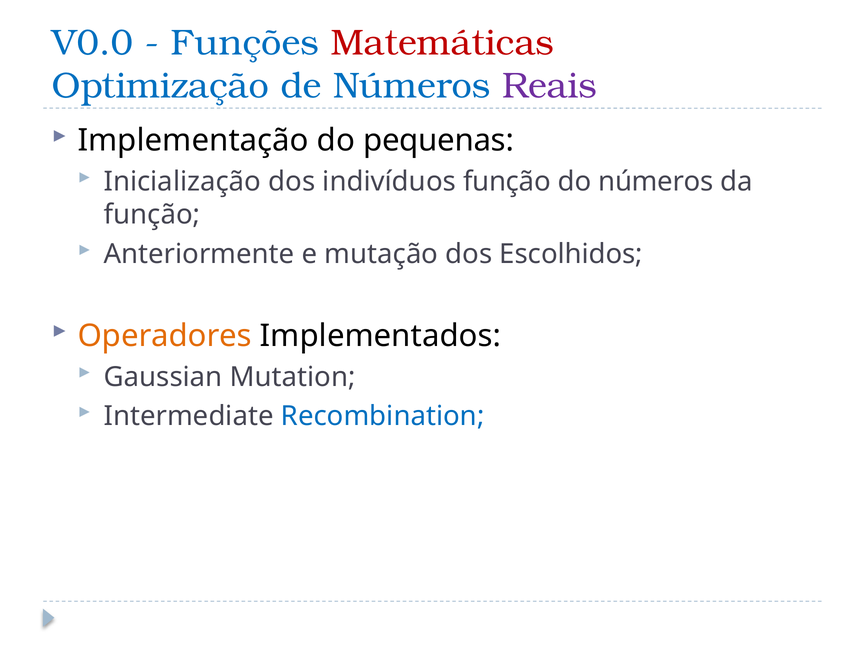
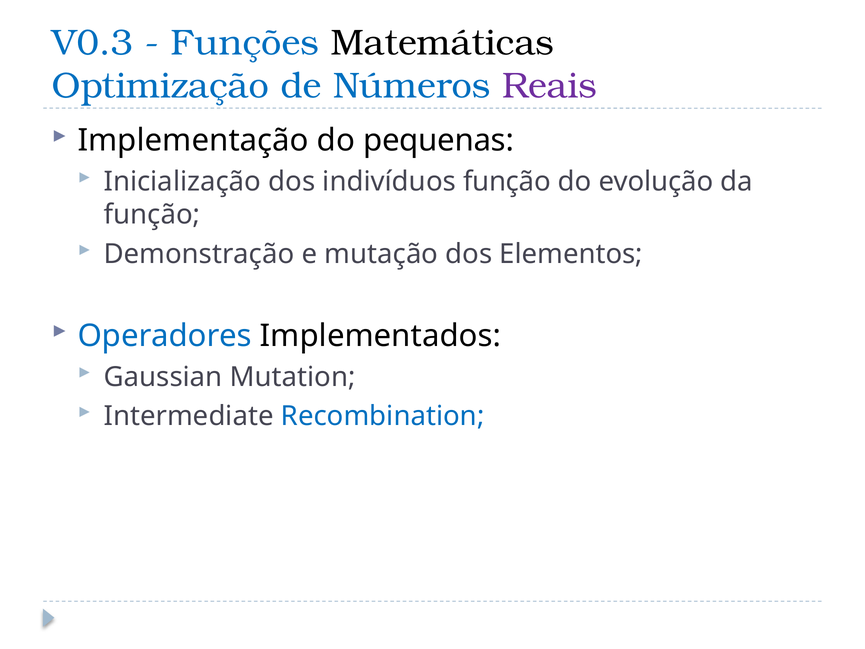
V0.0: V0.0 -> V0.3
Matemáticas colour: red -> black
do números: números -> evolução
Anteriormente: Anteriormente -> Demonstração
Escolhidos: Escolhidos -> Elementos
Operadores colour: orange -> blue
